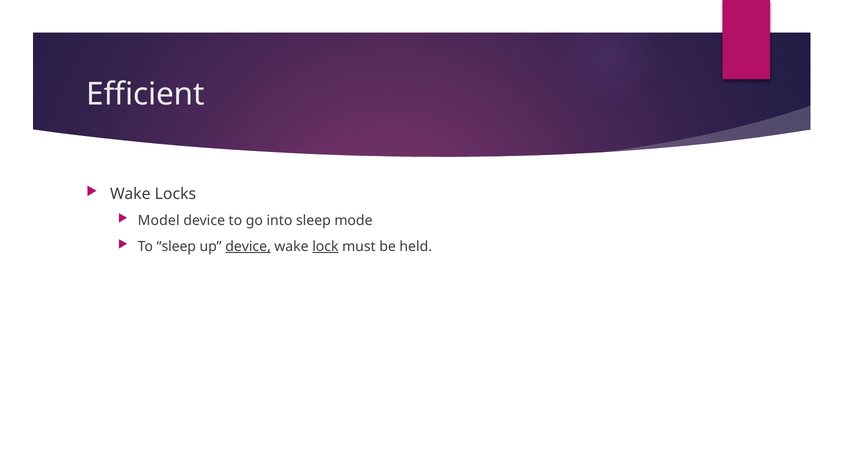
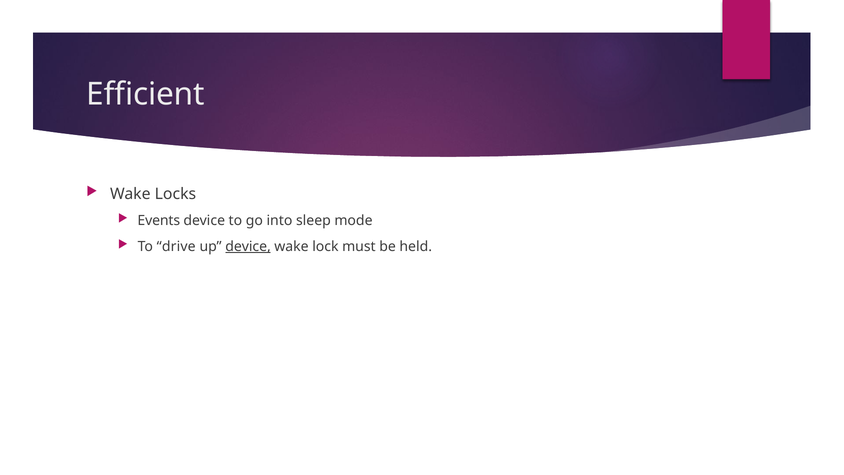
Model: Model -> Events
To sleep: sleep -> drive
lock underline: present -> none
